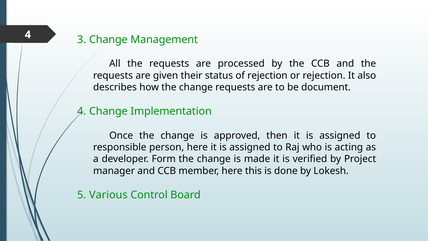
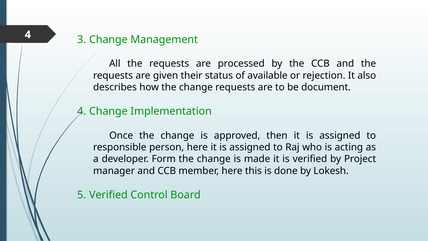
of rejection: rejection -> available
Various at (108, 195): Various -> Verified
